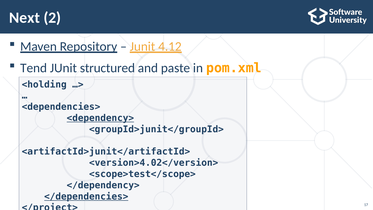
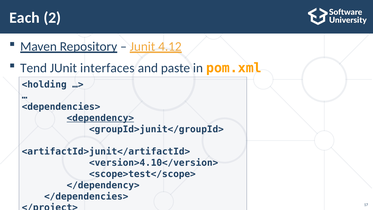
Next: Next -> Each
structured: structured -> interfaces
<version>4.02</version>: <version>4.02</version> -> <version>4.10</version>
</dependencies> underline: present -> none
